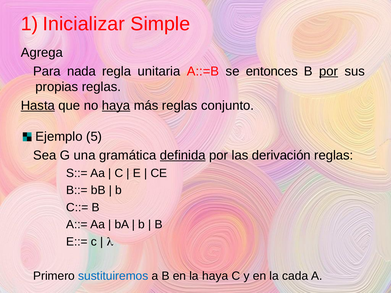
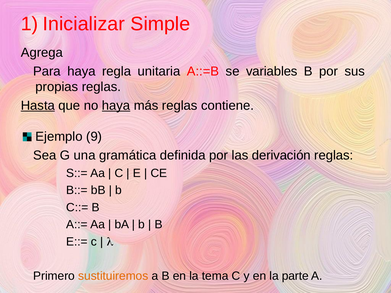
Para nada: nada -> haya
entonces: entonces -> variables
por at (329, 71) underline: present -> none
conjunto: conjunto -> contiene
5: 5 -> 9
definida underline: present -> none
sustituiremos colour: blue -> orange
la haya: haya -> tema
cada: cada -> parte
